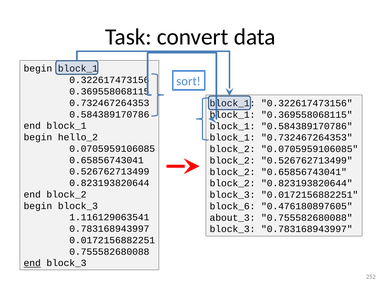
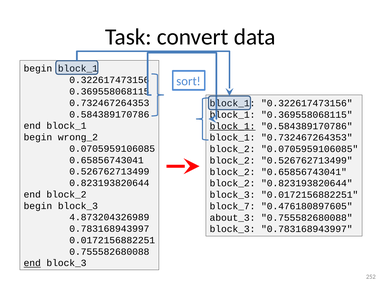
block_1 at (233, 126) underline: none -> present
hello_2: hello_2 -> wrong_2
block_6: block_6 -> block_7
1.116129063541: 1.116129063541 -> 4.873204326989
